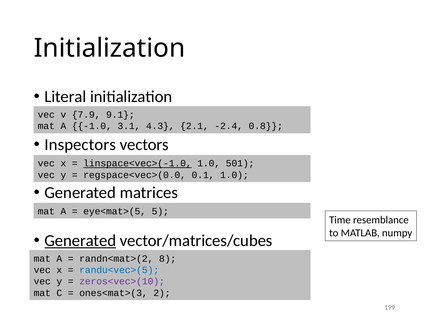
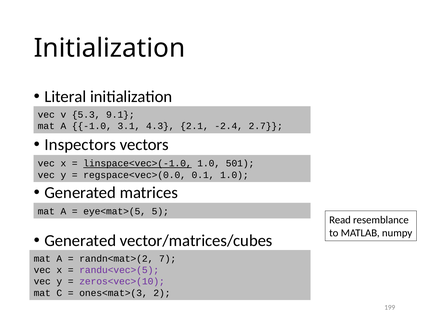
7.9: 7.9 -> 5.3
0.8: 0.8 -> 2.7
Time: Time -> Read
Generated at (80, 241) underline: present -> none
8: 8 -> 7
randu<vec>(5 colour: blue -> purple
